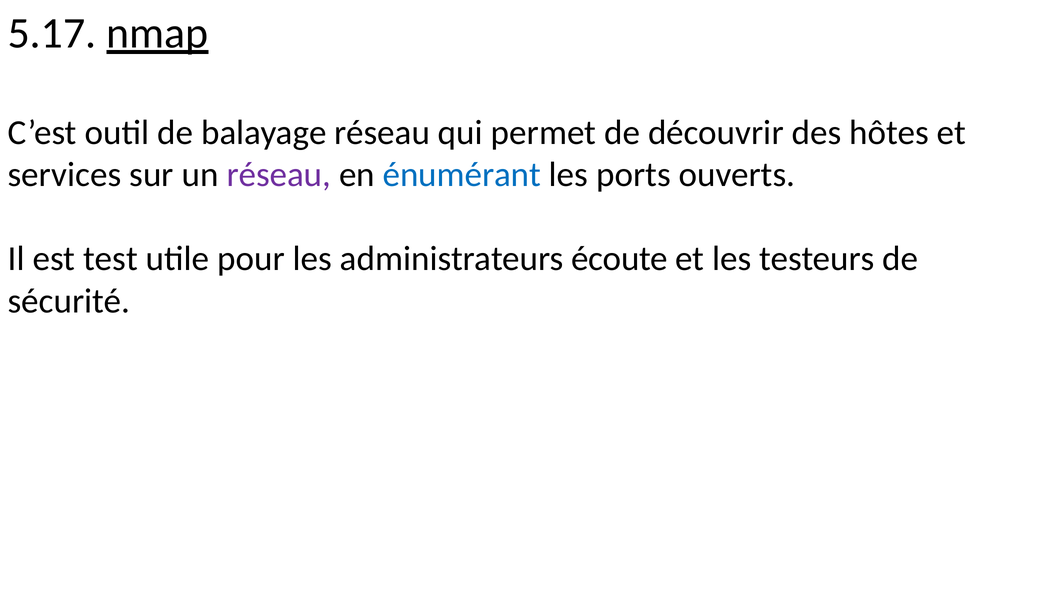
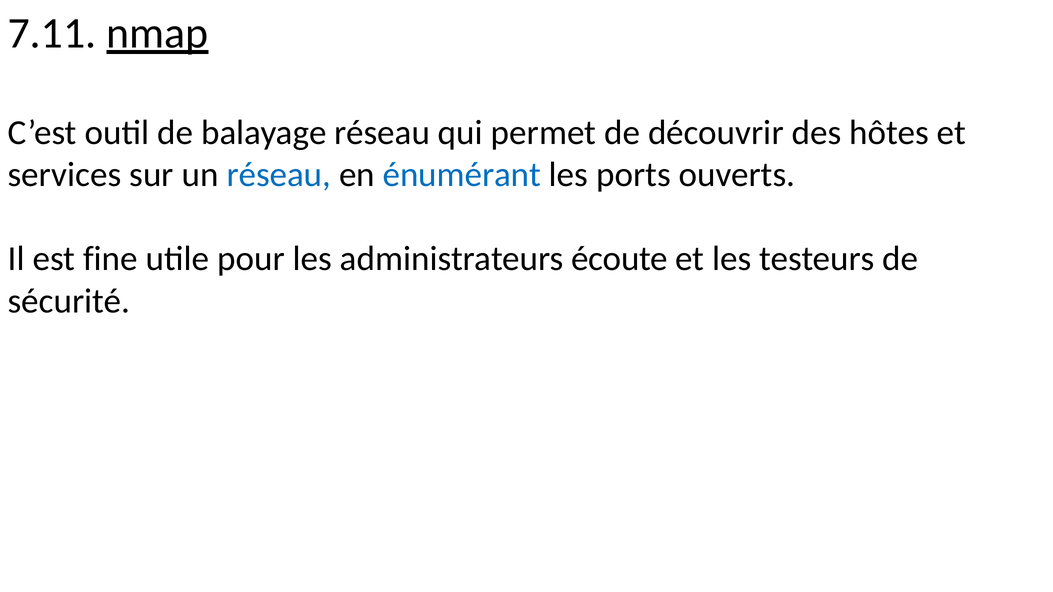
5.17: 5.17 -> 7.11
réseau at (279, 175) colour: purple -> blue
test: test -> fine
